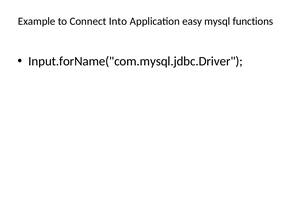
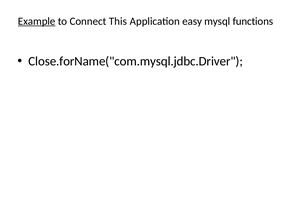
Example underline: none -> present
Into: Into -> This
Input.forName("com.mysql.jdbc.Driver: Input.forName("com.mysql.jdbc.Driver -> Close.forName("com.mysql.jdbc.Driver
